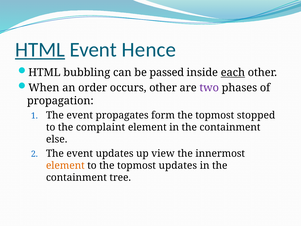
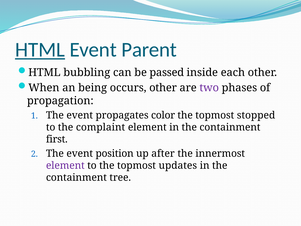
Hence: Hence -> Parent
each underline: present -> none
order: order -> being
form: form -> color
else: else -> first
event updates: updates -> position
view: view -> after
element at (65, 165) colour: orange -> purple
